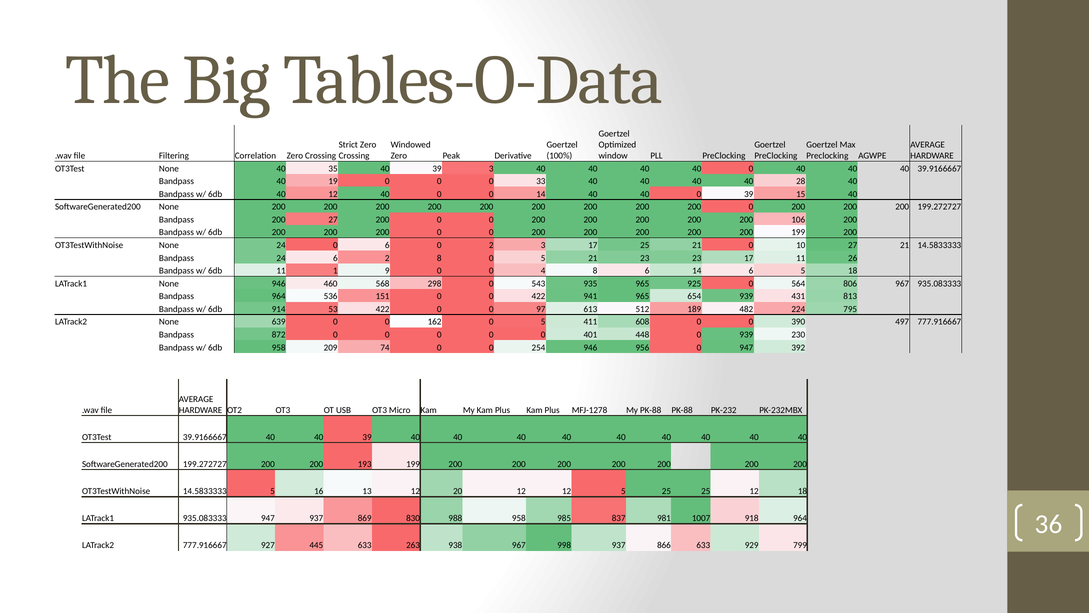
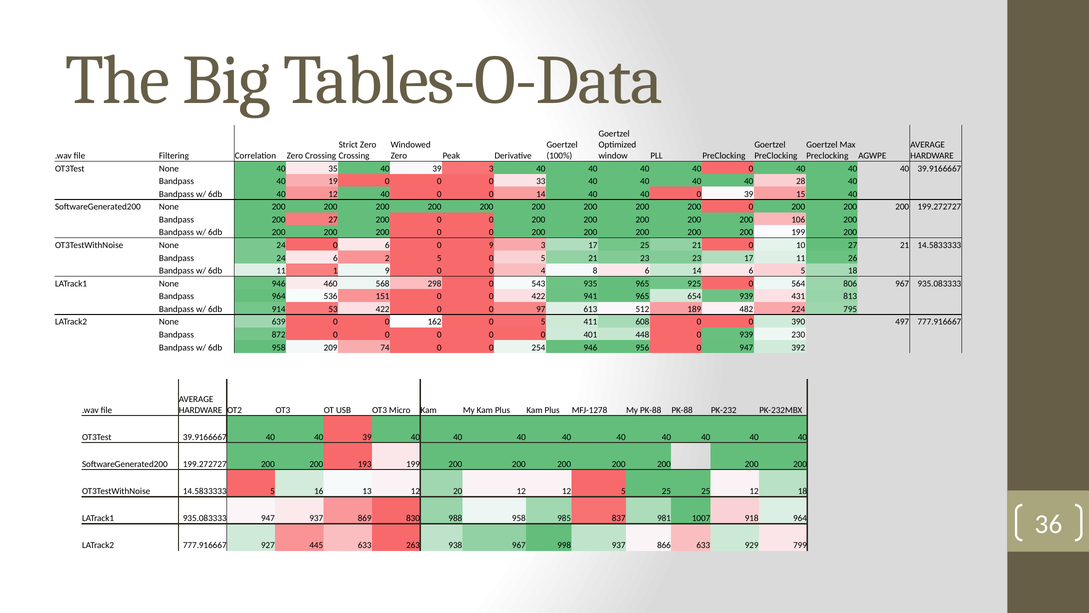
0 2: 2 -> 9
2 8: 8 -> 5
